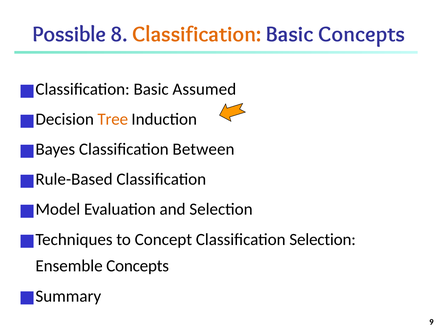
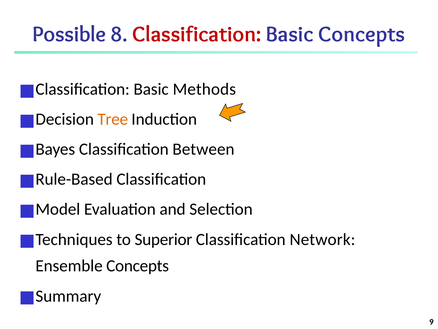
Classification at (197, 34) colour: orange -> red
Assumed: Assumed -> Methods
Concept: Concept -> Superior
Classification Selection: Selection -> Network
